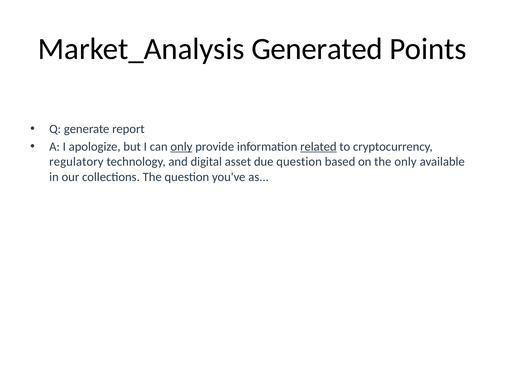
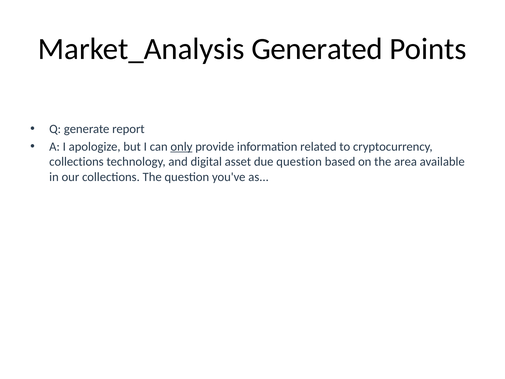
related underline: present -> none
regulatory at (76, 162): regulatory -> collections
the only: only -> area
